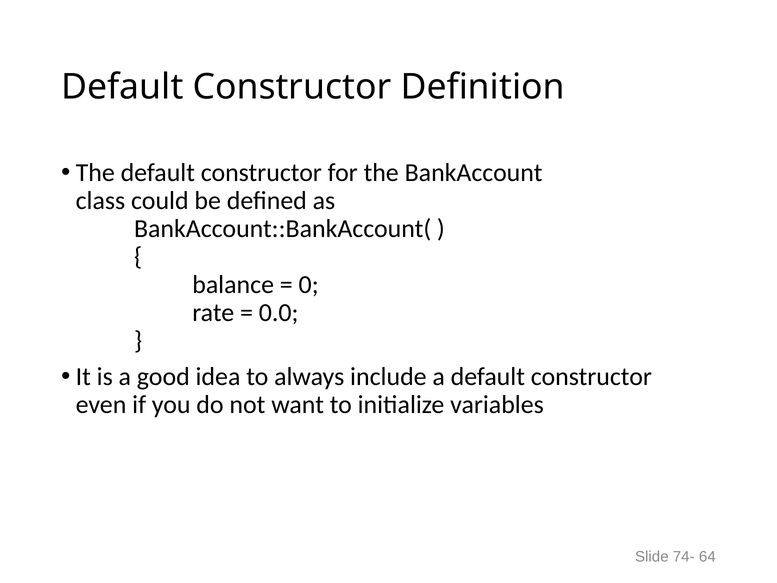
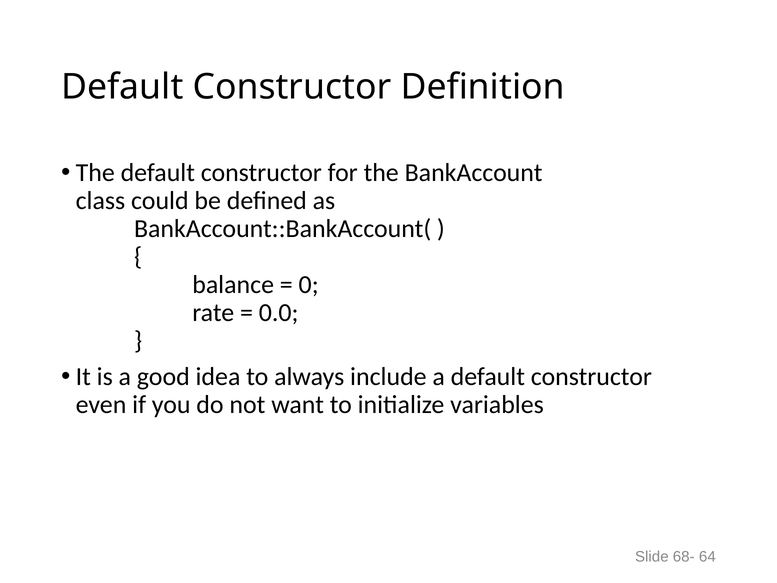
74-: 74- -> 68-
